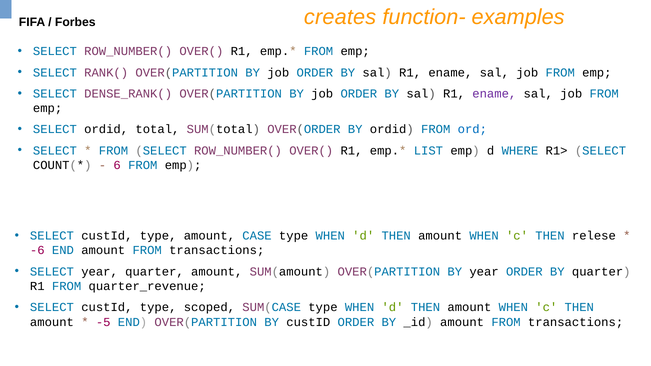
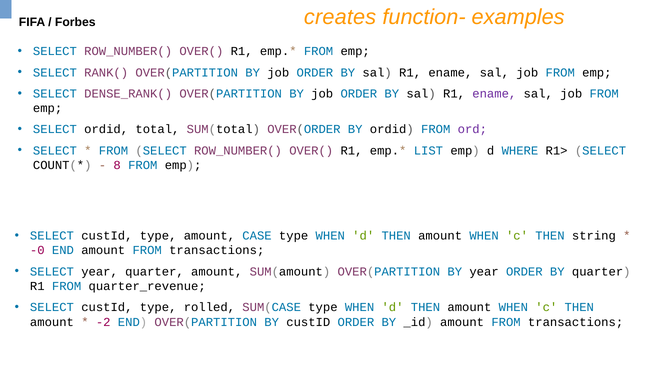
ord colour: blue -> purple
6: 6 -> 8
relese: relese -> string
-6: -6 -> -0
scoped: scoped -> rolled
-5: -5 -> -2
